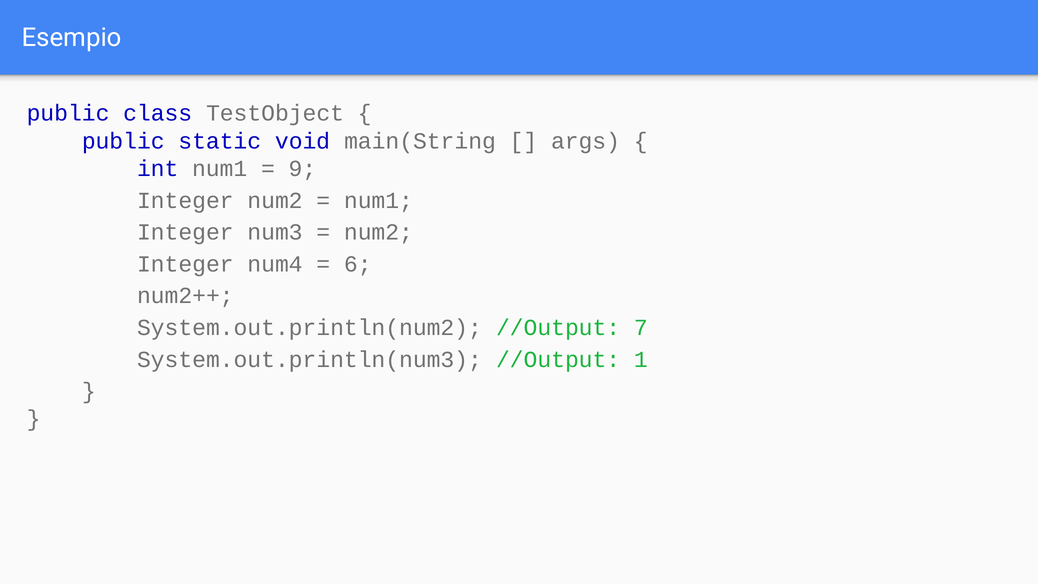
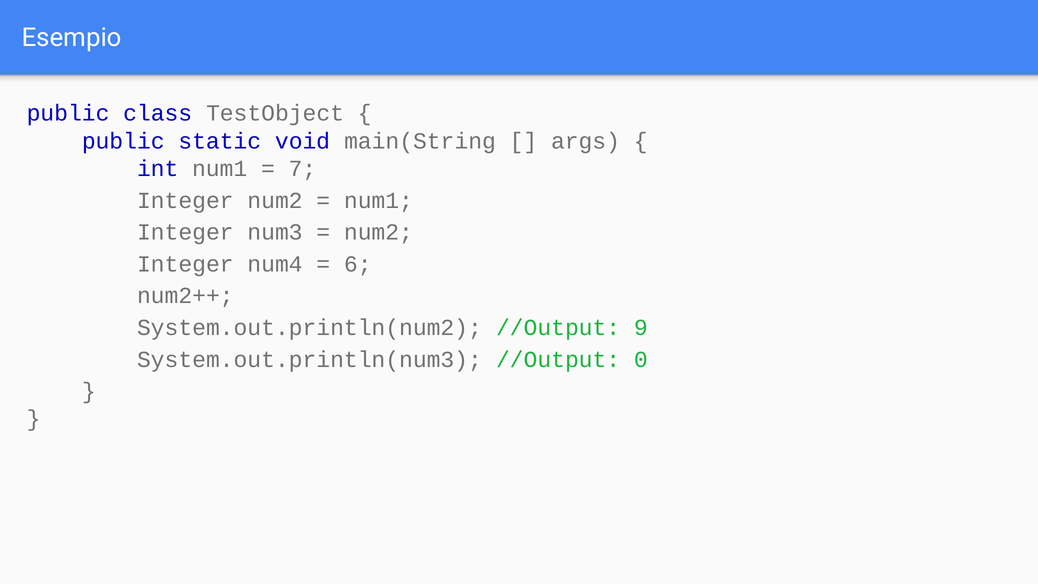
9: 9 -> 7
7: 7 -> 9
1: 1 -> 0
